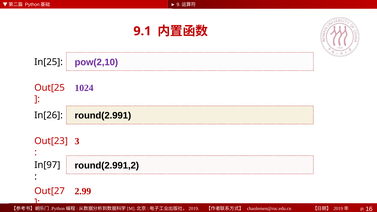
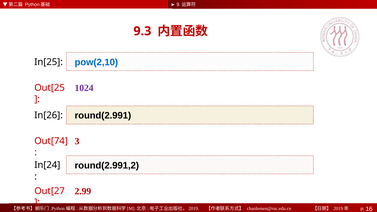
9.1: 9.1 -> 9.3
pow(2,10 colour: purple -> blue
Out[23: Out[23 -> Out[74
In[97: In[97 -> In[24
